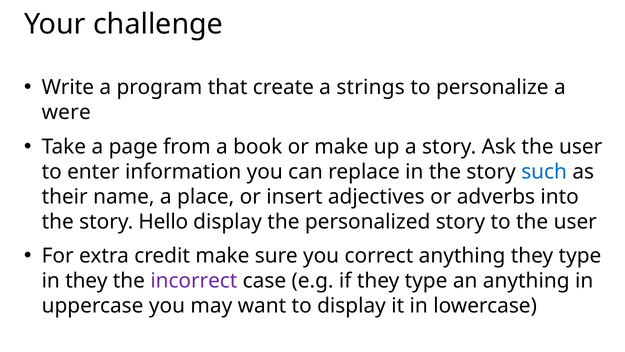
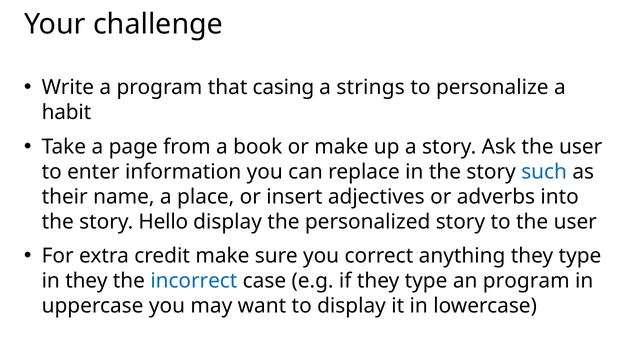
create: create -> casing
were: were -> habit
incorrect colour: purple -> blue
an anything: anything -> program
